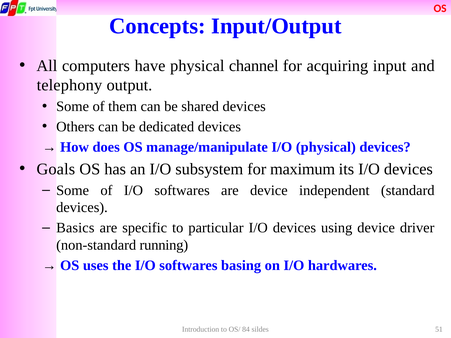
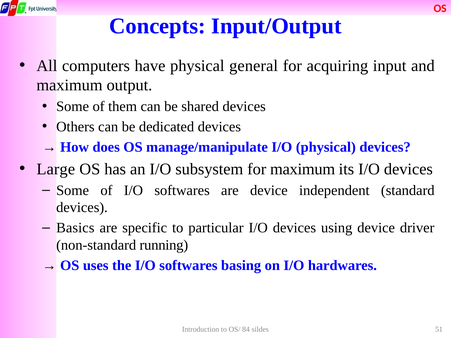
channel: channel -> general
telephony at (69, 85): telephony -> maximum
Goals: Goals -> Large
